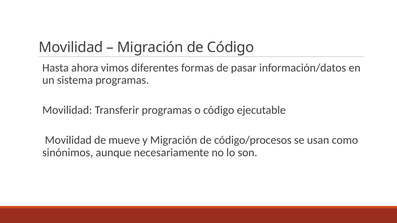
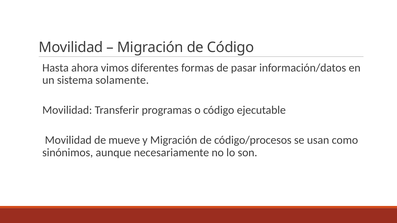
sistema programas: programas -> solamente
